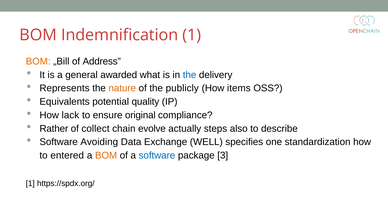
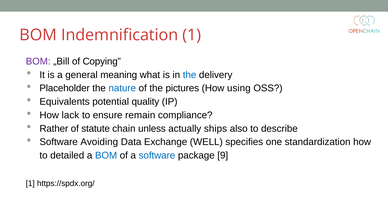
BOM at (38, 61) colour: orange -> purple
Address: Address -> Copying
awarded: awarded -> meaning
Represents: Represents -> Placeholder
nature colour: orange -> blue
publicly: publicly -> pictures
items: items -> using
original: original -> remain
collect: collect -> statute
evolve: evolve -> unless
steps: steps -> ships
entered: entered -> detailed
BOM at (106, 155) colour: orange -> blue
3: 3 -> 9
